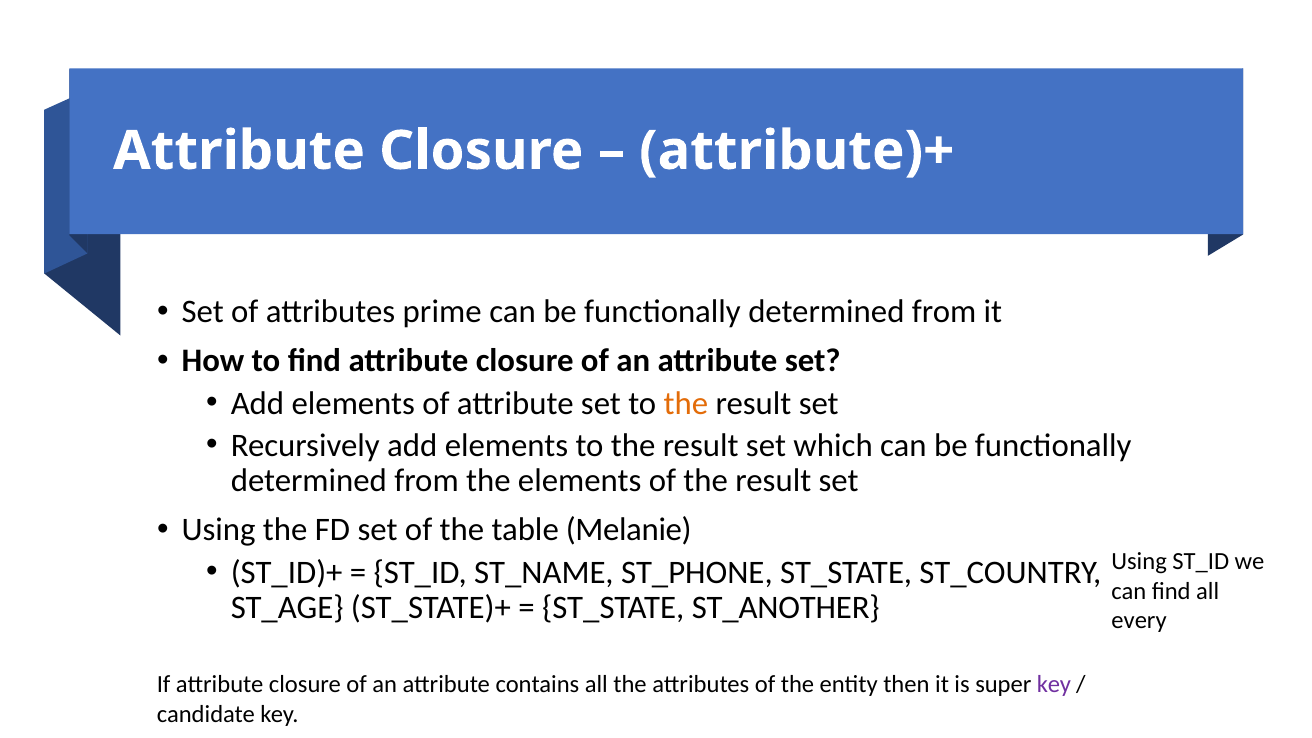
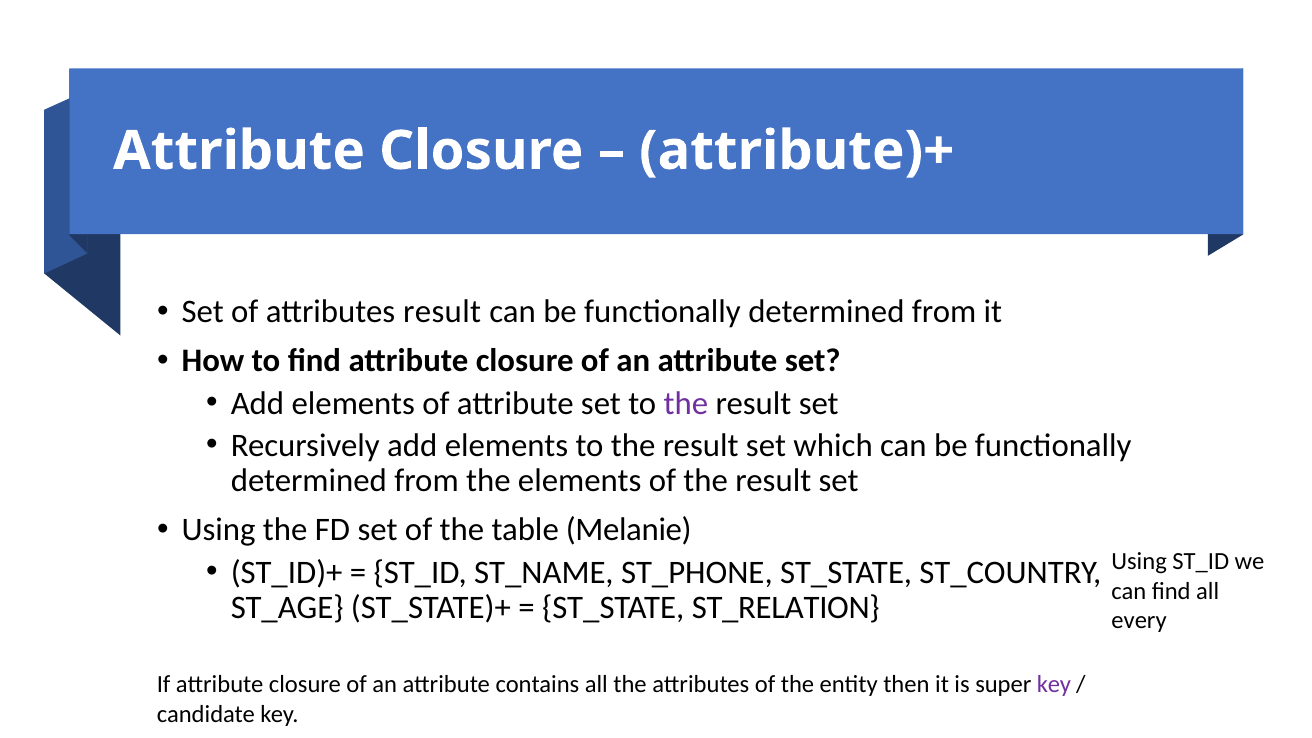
attributes prime: prime -> result
the at (686, 403) colour: orange -> purple
ST_ANOTHER: ST_ANOTHER -> ST_RELATION
